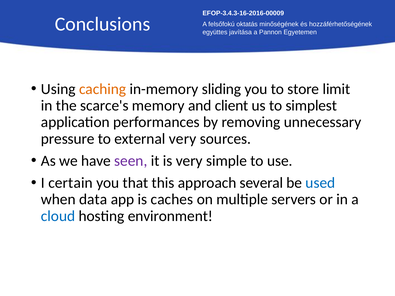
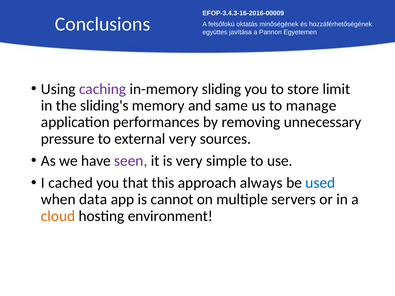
caching colour: orange -> purple
scarce's: scarce's -> sliding's
client: client -> same
simplest: simplest -> manage
certain: certain -> cached
several: several -> always
caches: caches -> cannot
cloud colour: blue -> orange
